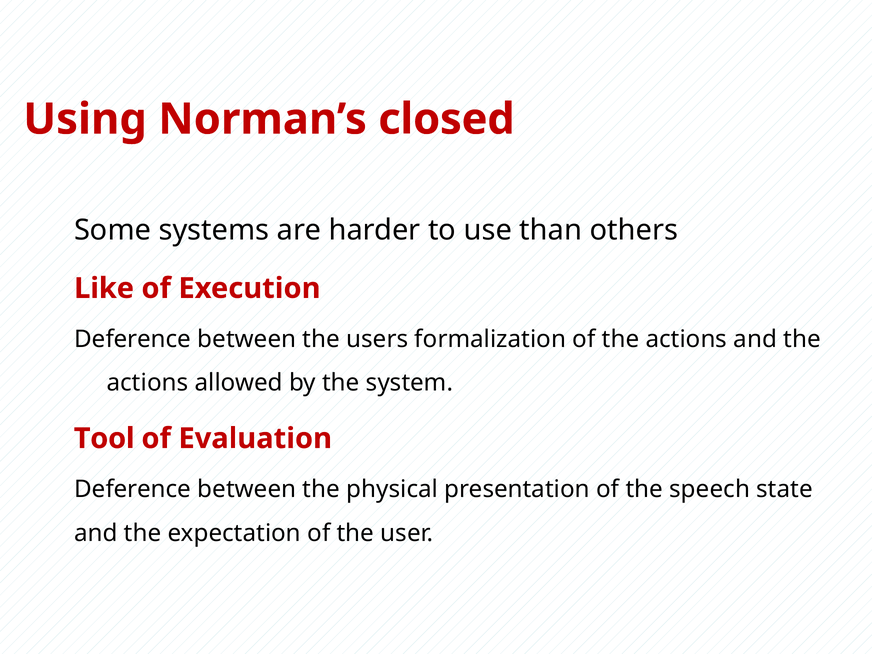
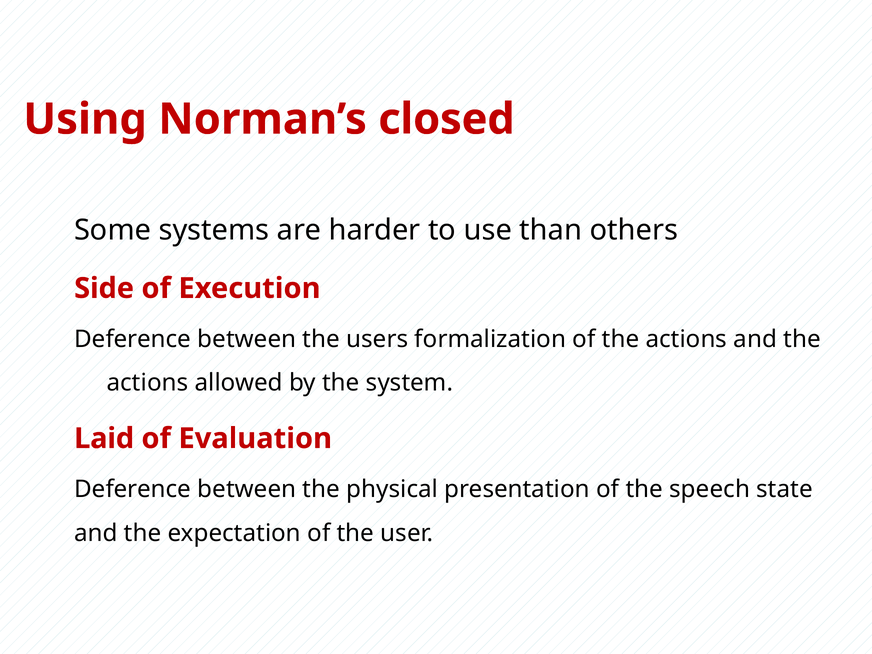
Like: Like -> Side
Tool: Tool -> Laid
